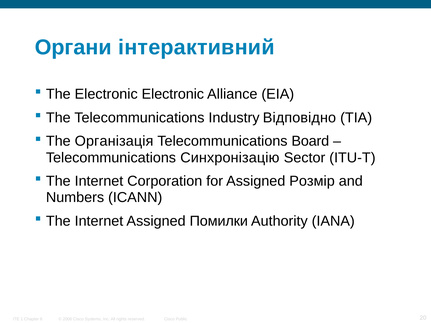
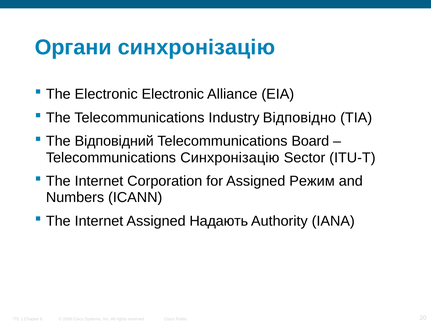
Органи інтерактивний: інтерактивний -> синхронізацію
Організація: Організація -> Відповідний
Розмір: Розмір -> Режим
Помилки: Помилки -> Надають
